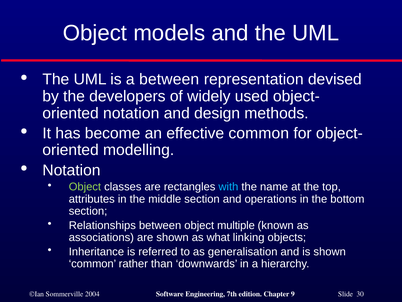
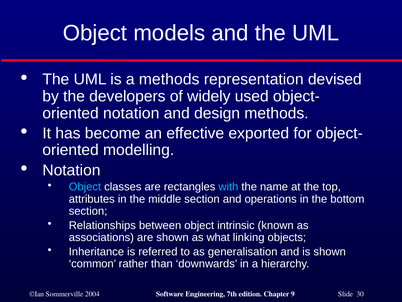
a between: between -> methods
effective common: common -> exported
Object at (85, 187) colour: light green -> light blue
multiple: multiple -> intrinsic
